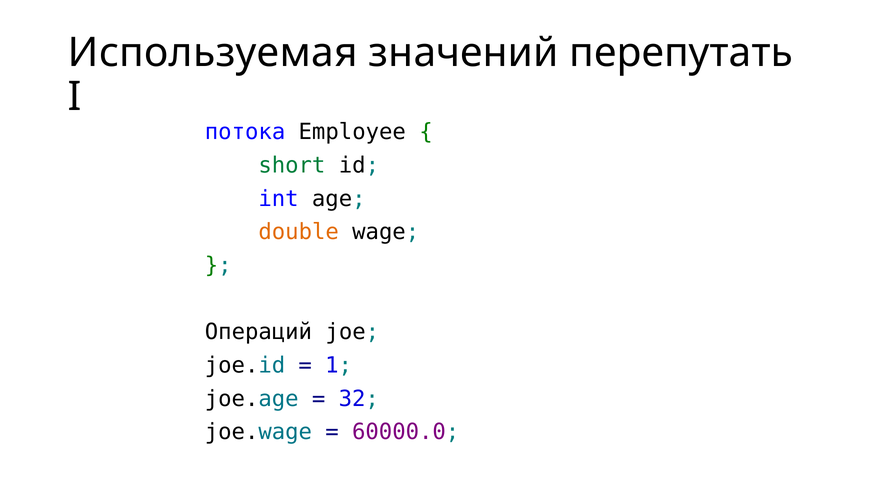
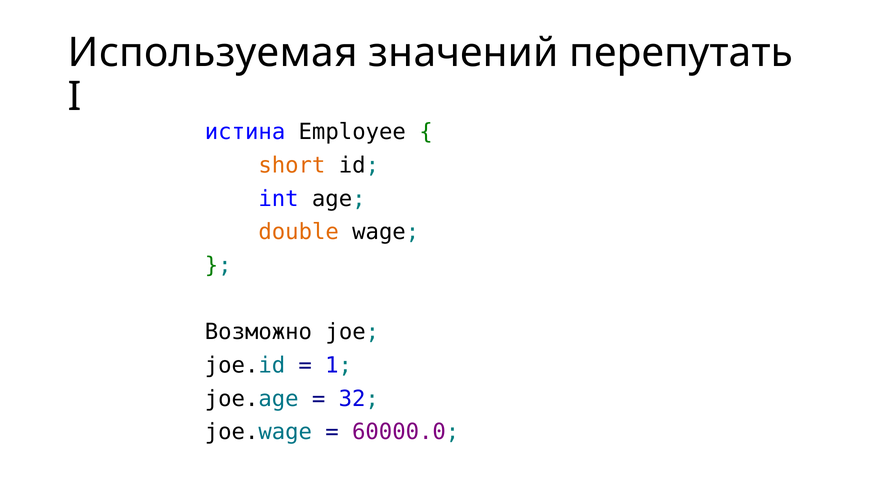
потока: потока -> истина
short colour: green -> orange
Операций: Операций -> Возможно
